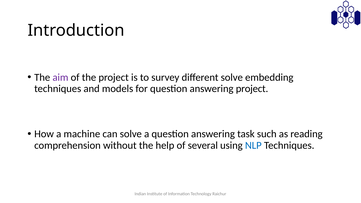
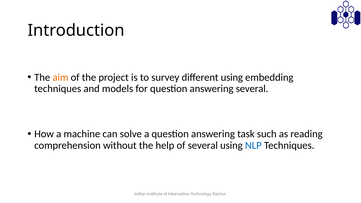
aim colour: purple -> orange
different solve: solve -> using
answering project: project -> several
